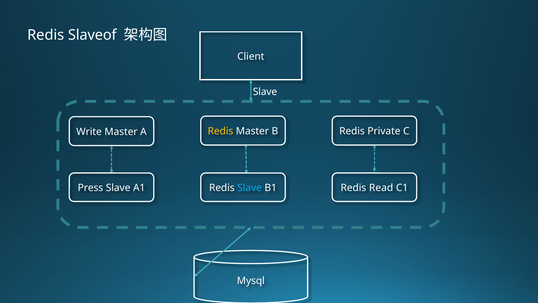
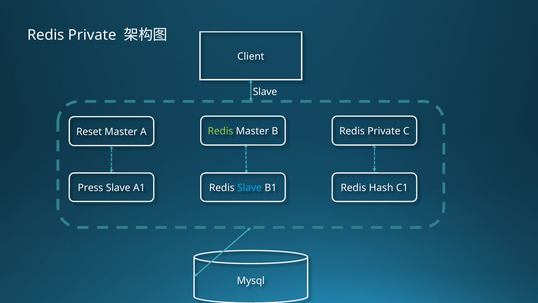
Slaveof at (92, 35): Slaveof -> Private
Redis at (220, 131) colour: yellow -> light green
Write: Write -> Reset
Read: Read -> Hash
